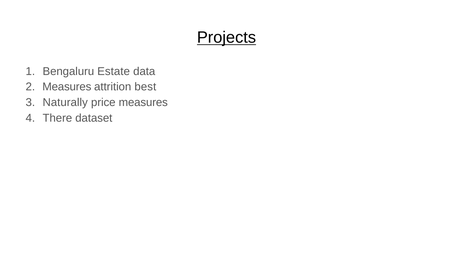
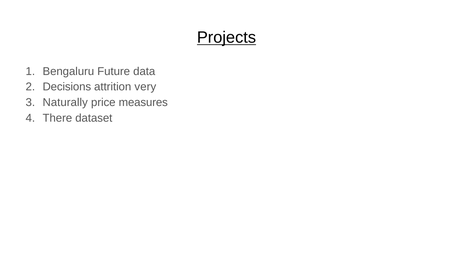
Estate: Estate -> Future
Measures at (67, 87): Measures -> Decisions
best: best -> very
